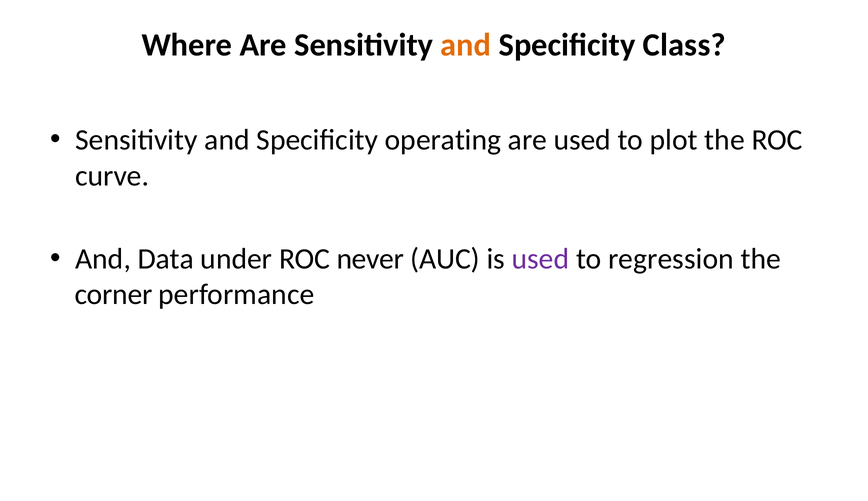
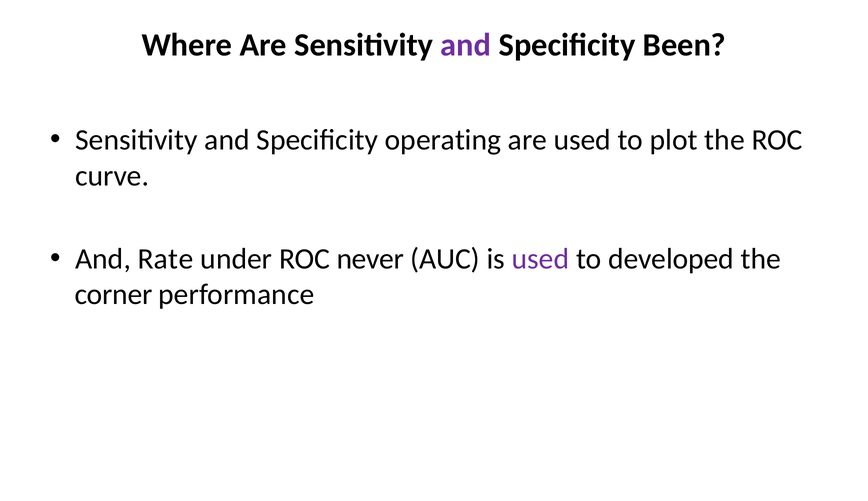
and at (466, 45) colour: orange -> purple
Class: Class -> Been
Data: Data -> Rate
regression: regression -> developed
